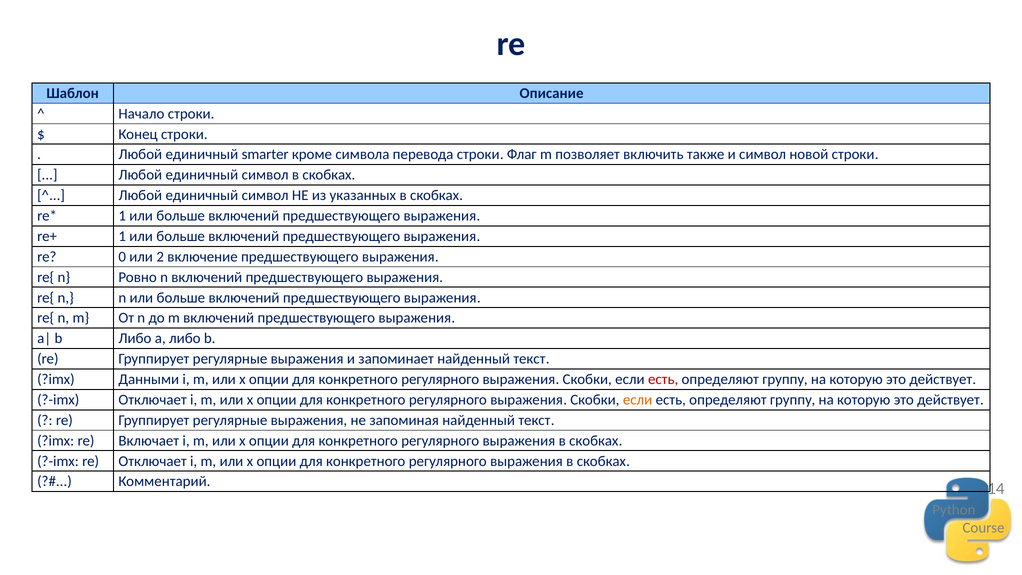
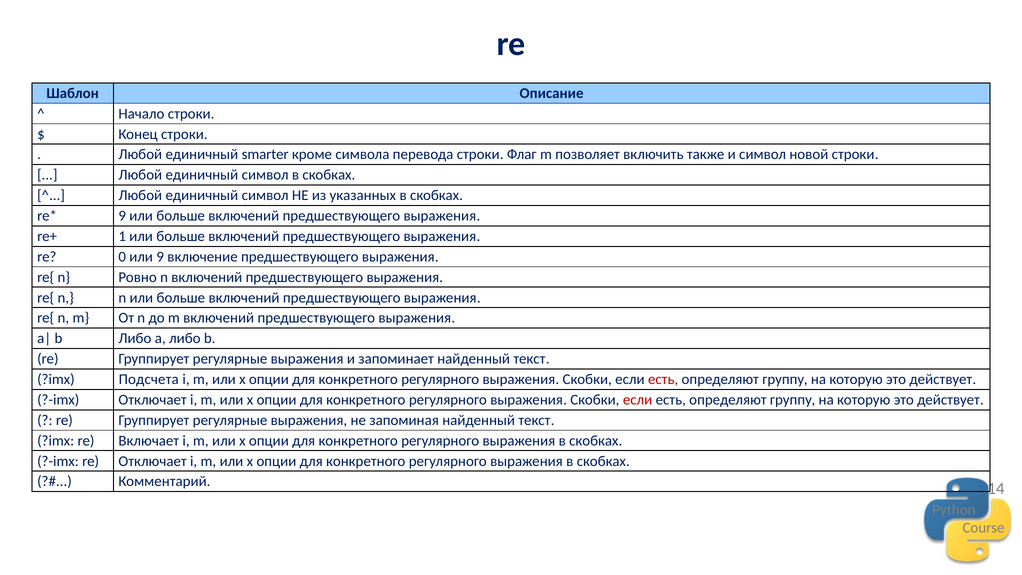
1 at (122, 216): 1 -> 9
или 2: 2 -> 9
Данными: Данными -> Подсчета
если at (638, 400) colour: orange -> red
